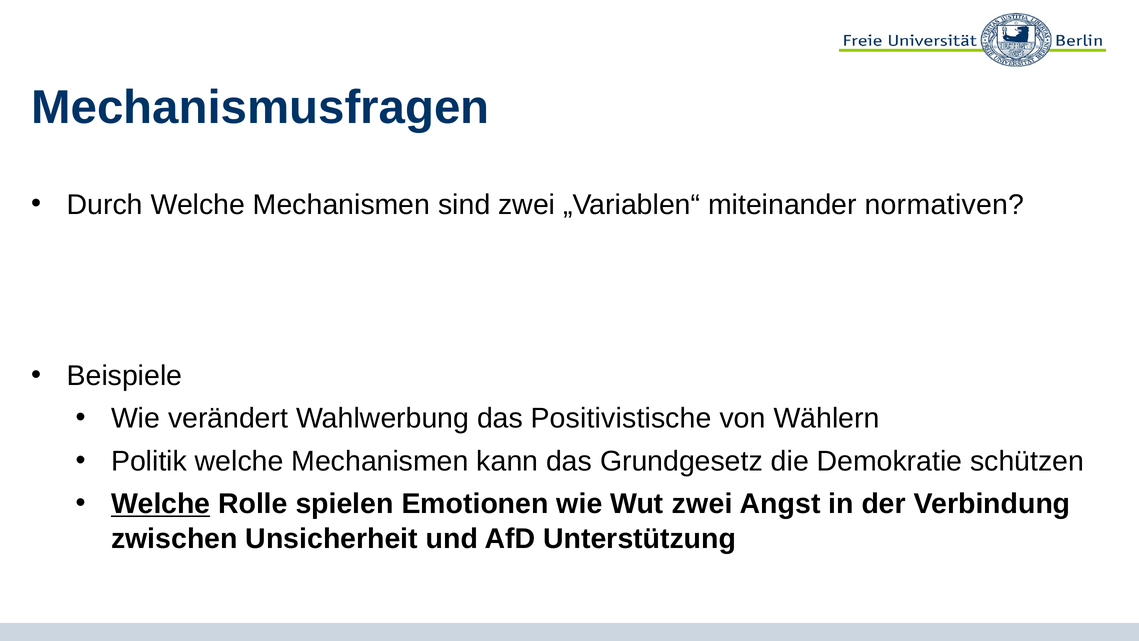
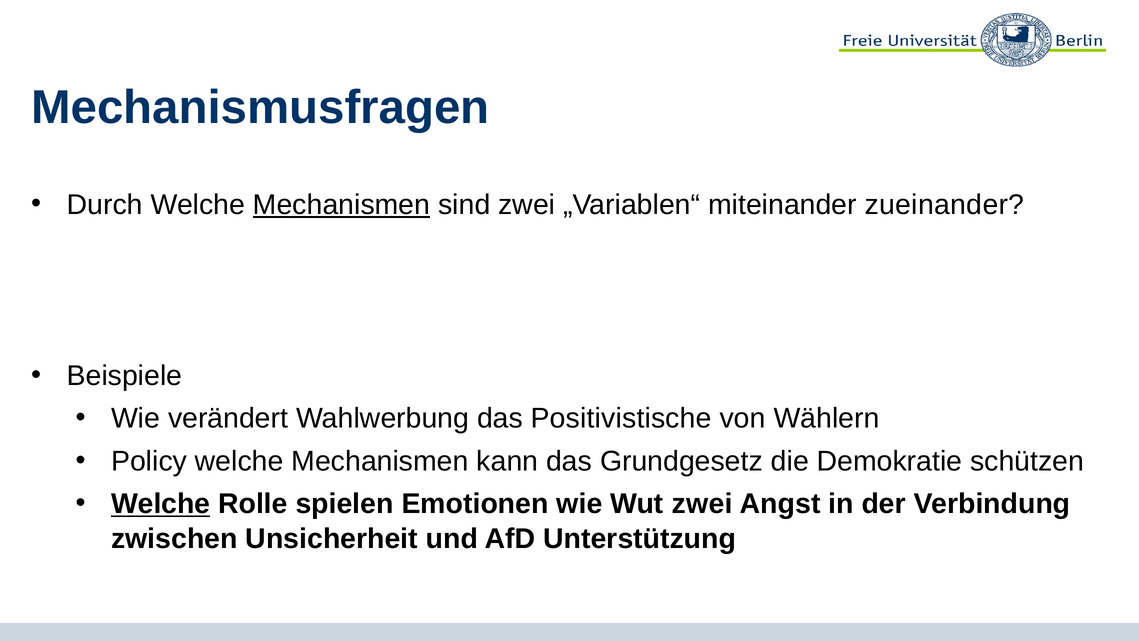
Mechanismen at (342, 205) underline: none -> present
normativen: normativen -> zueinander
Politik: Politik -> Policy
